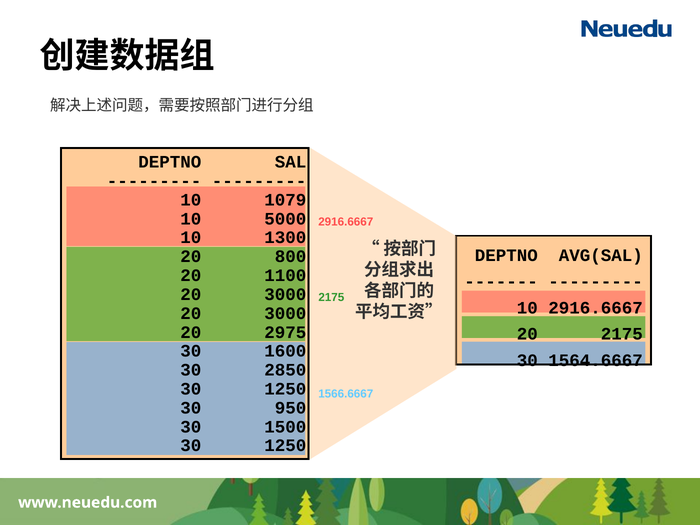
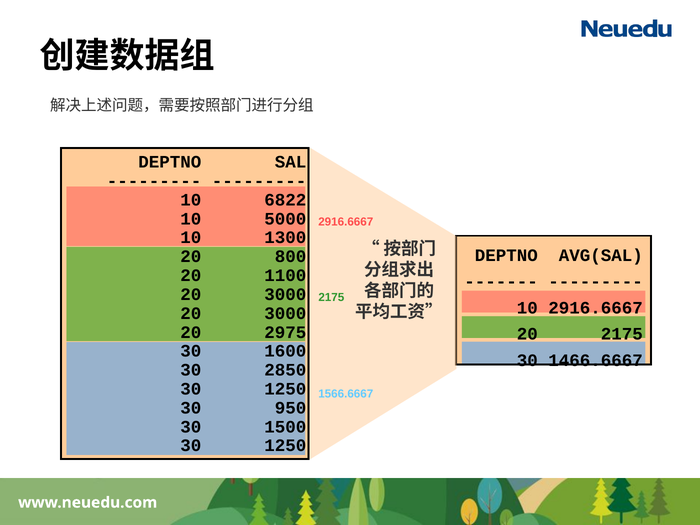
1079: 1079 -> 6822
1564.6667: 1564.6667 -> 1466.6667
